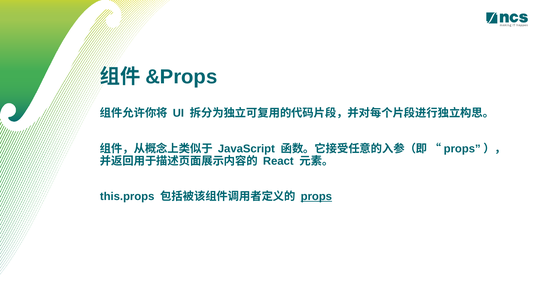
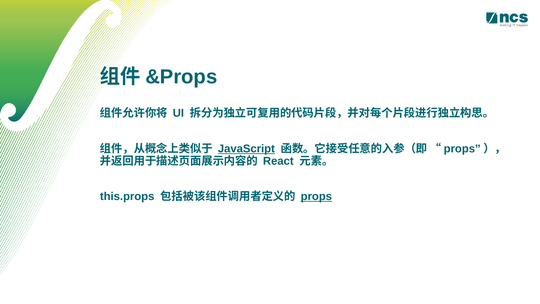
JavaScript underline: none -> present
